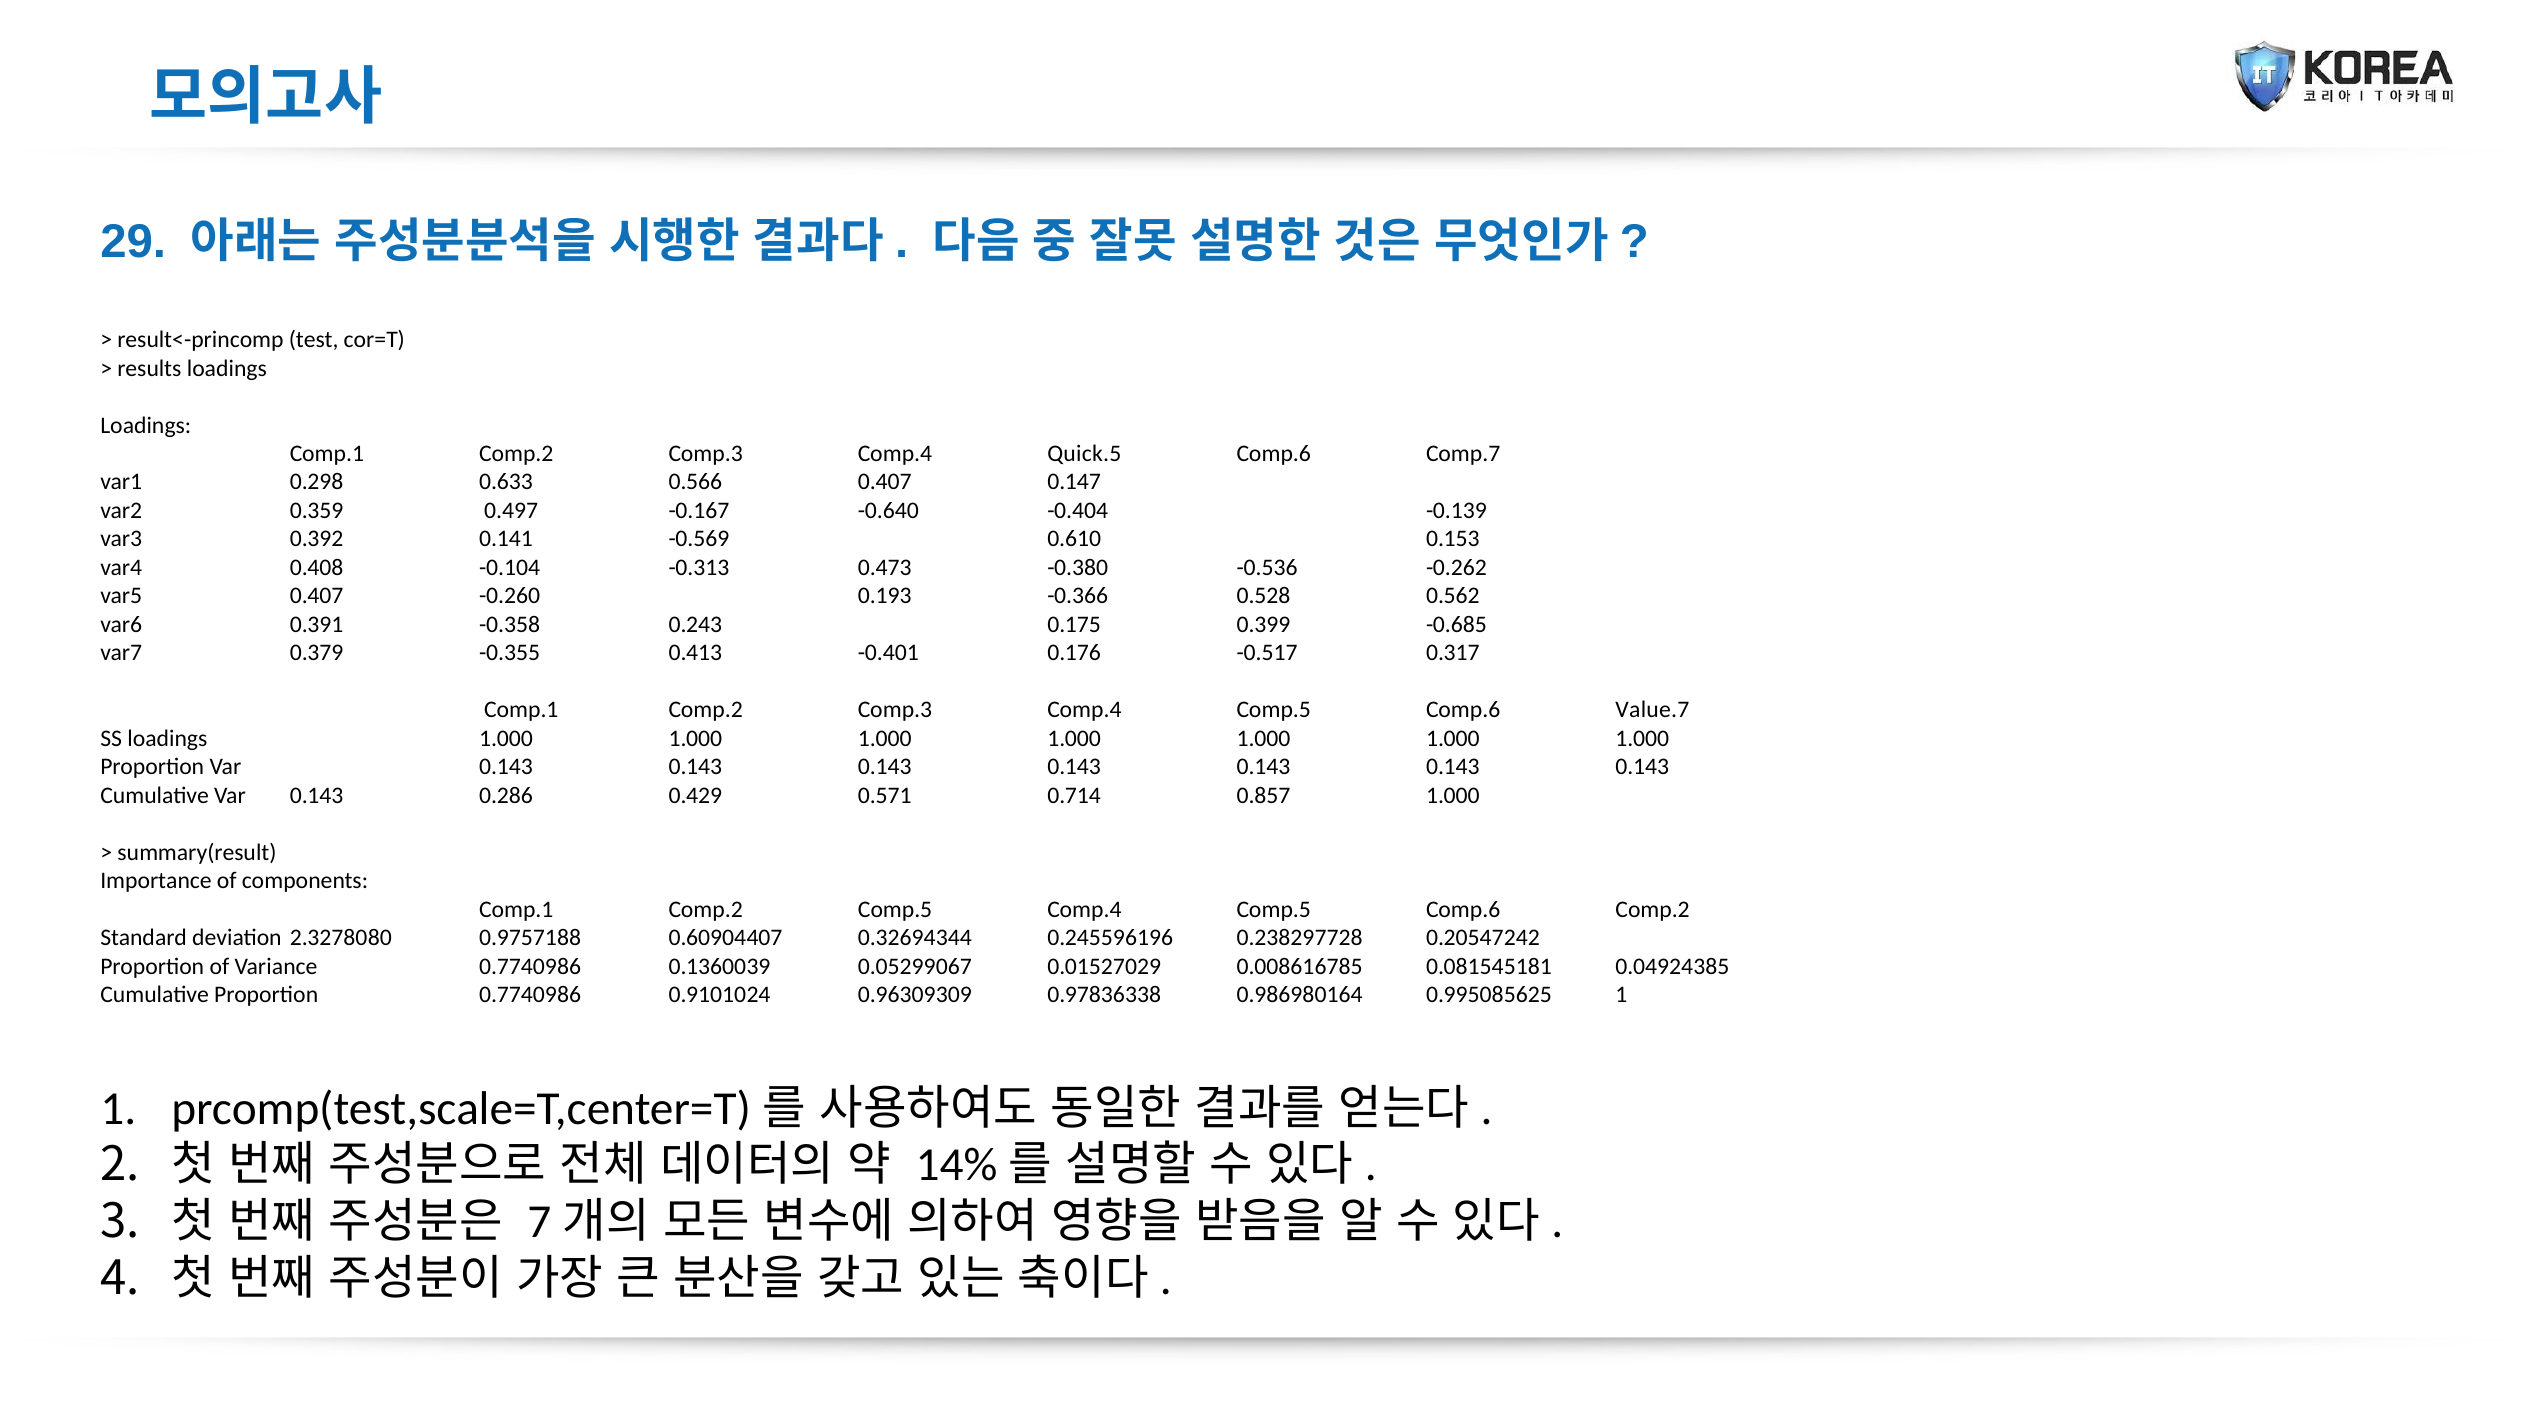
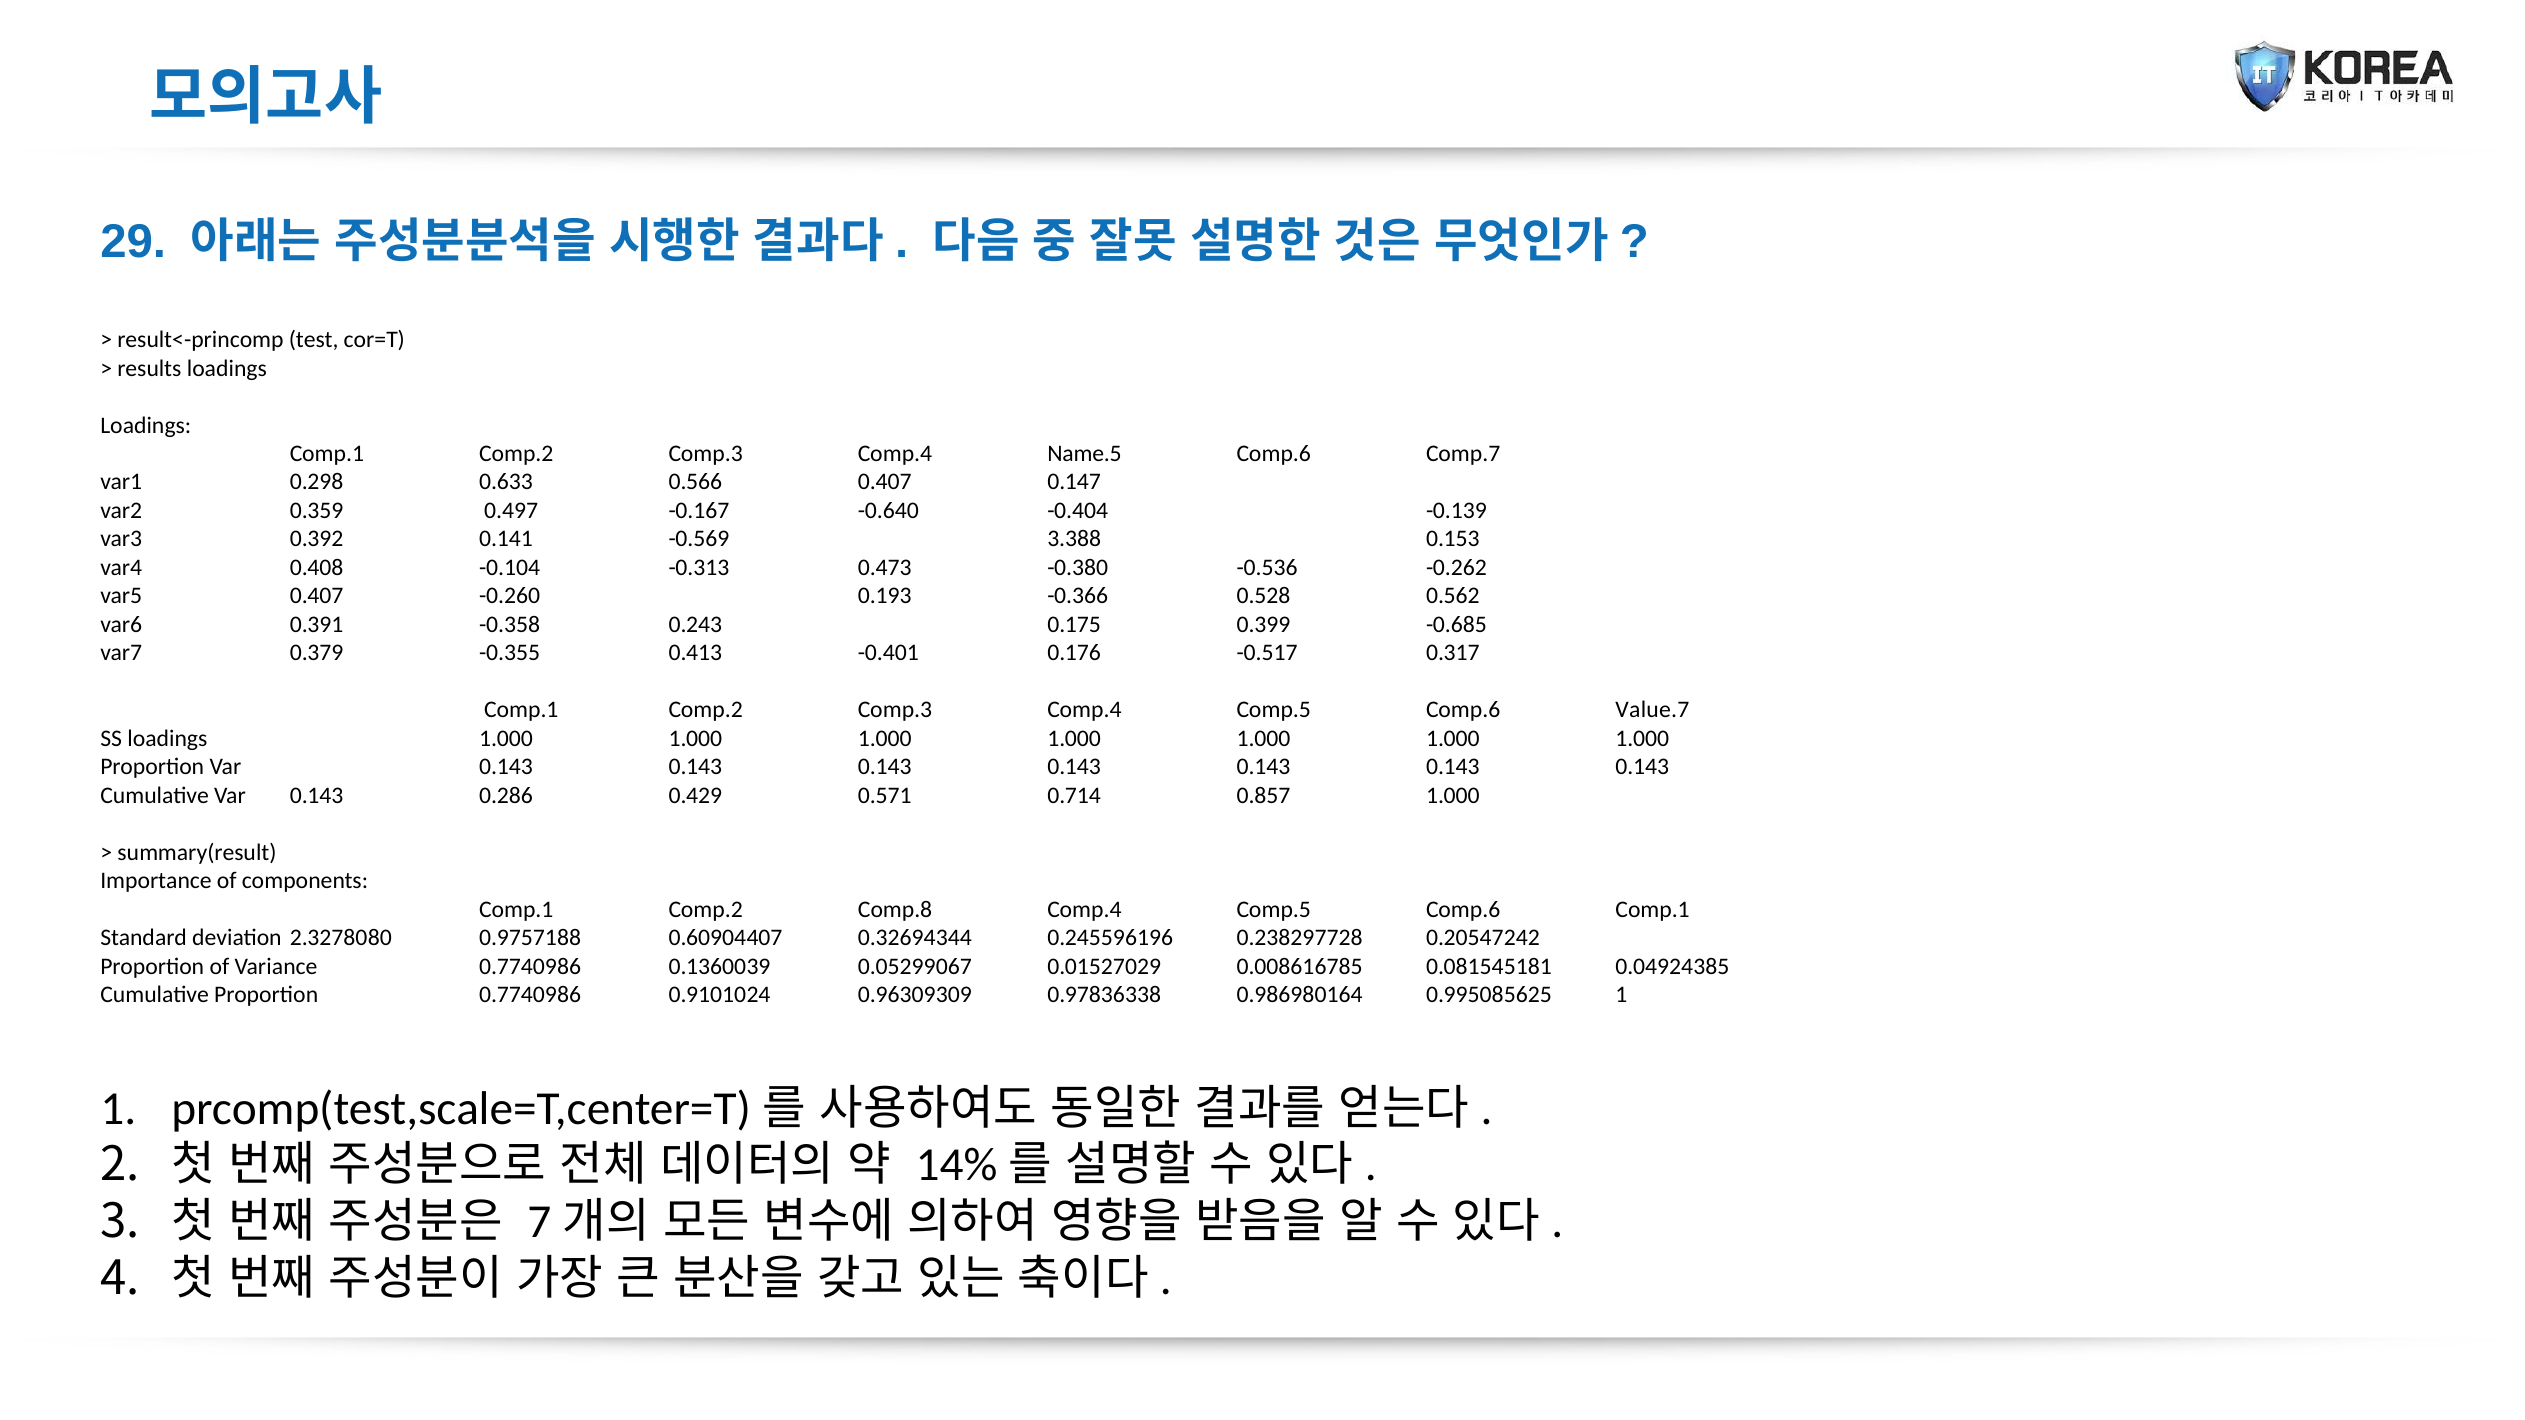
Quick.5: Quick.5 -> Name.5
0.610: 0.610 -> 3.388
Comp.2 Comp.5: Comp.5 -> Comp.8
Comp.6 Comp.2: Comp.2 -> Comp.1
